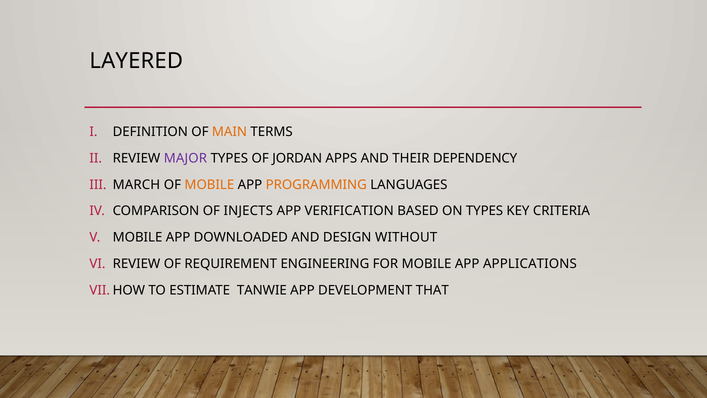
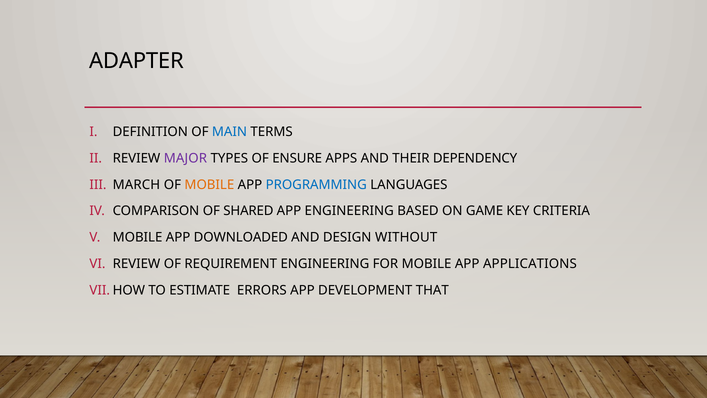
LAYERED: LAYERED -> ADAPTER
MAIN colour: orange -> blue
JORDAN: JORDAN -> ENSURE
PROGRAMMING colour: orange -> blue
INJECTS: INJECTS -> SHARED
APP VERIFICATION: VERIFICATION -> ENGINEERING
ON TYPES: TYPES -> GAME
TANWIE: TANWIE -> ERRORS
